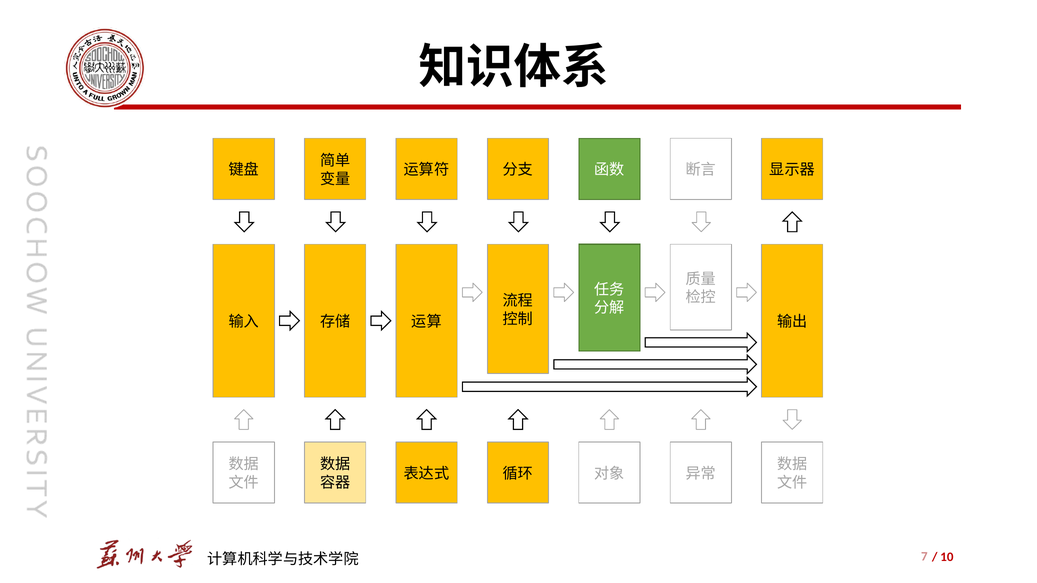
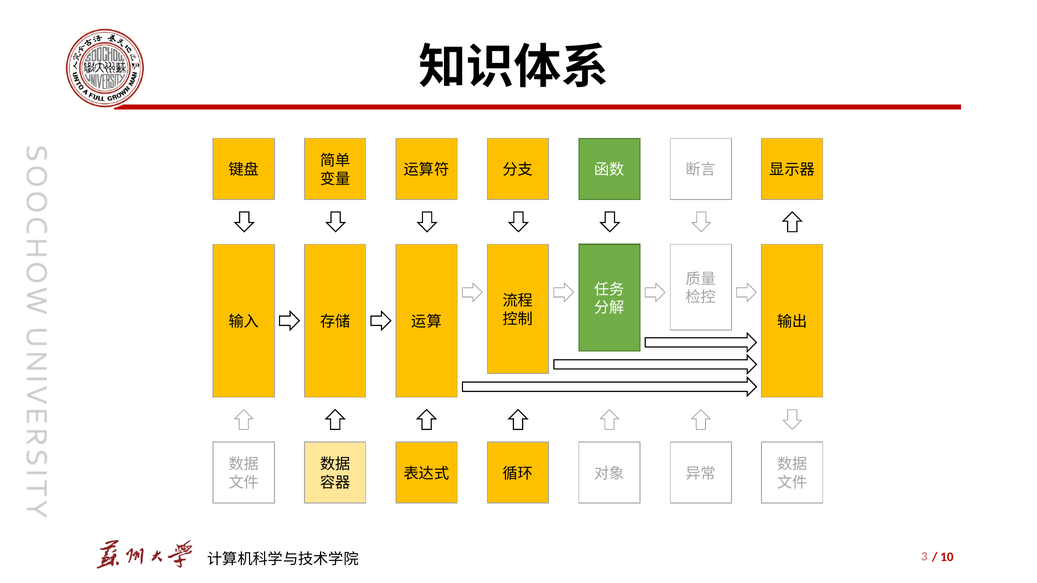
7: 7 -> 3
